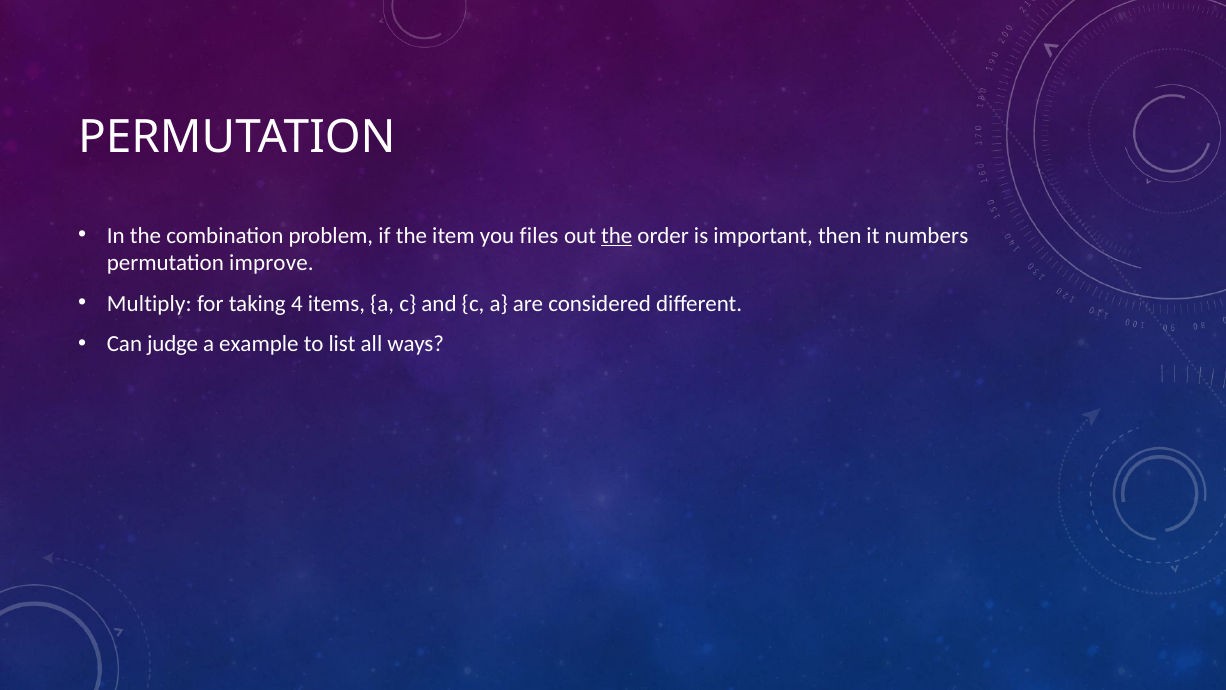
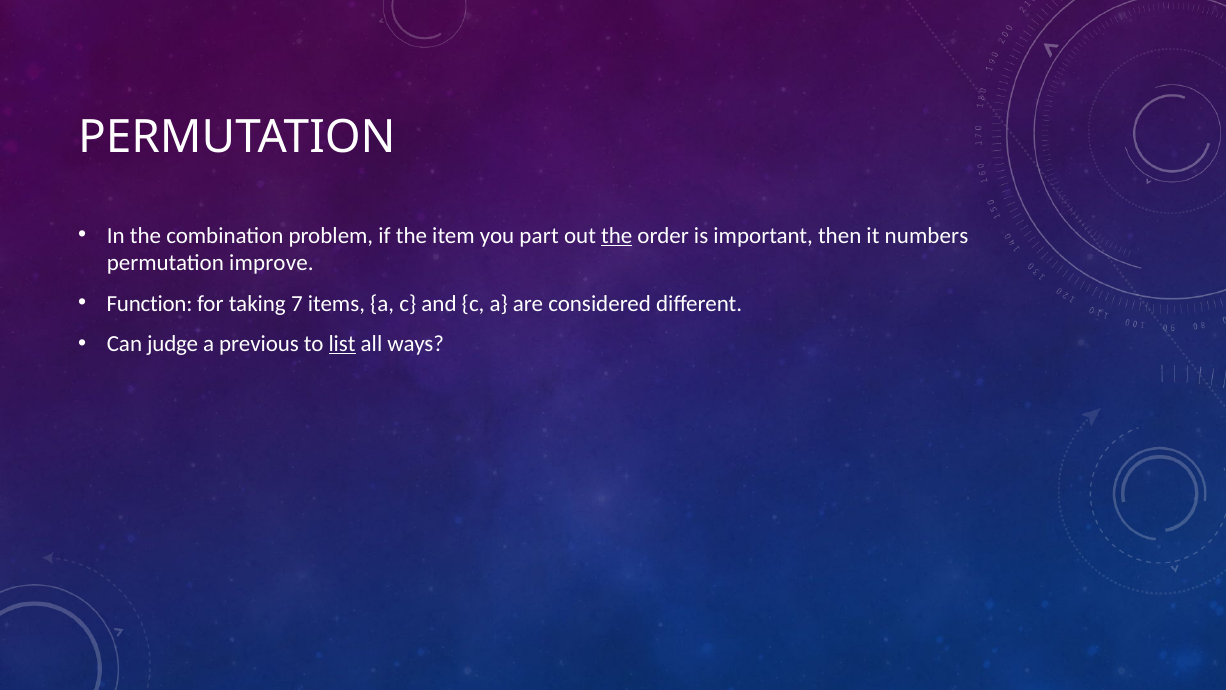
files: files -> part
Multiply: Multiply -> Function
4: 4 -> 7
example: example -> previous
list underline: none -> present
